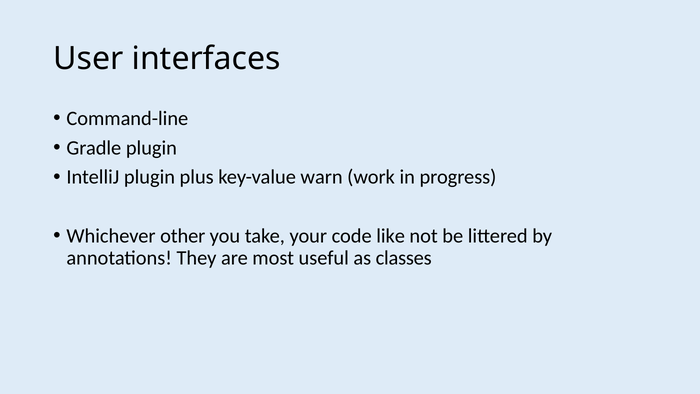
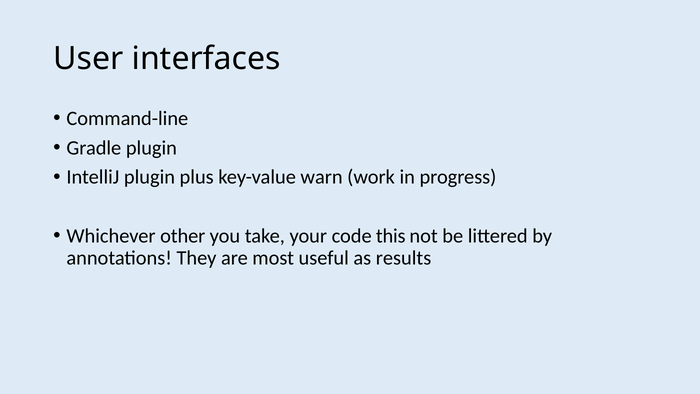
like: like -> this
classes: classes -> results
